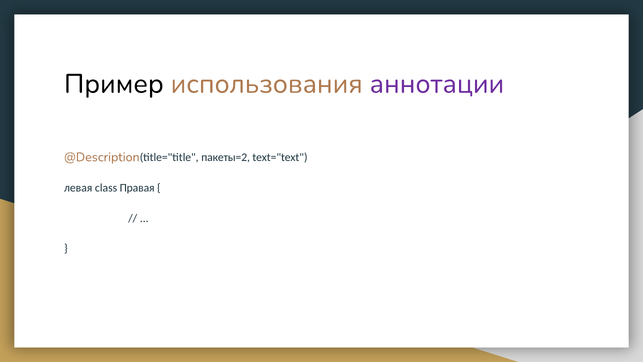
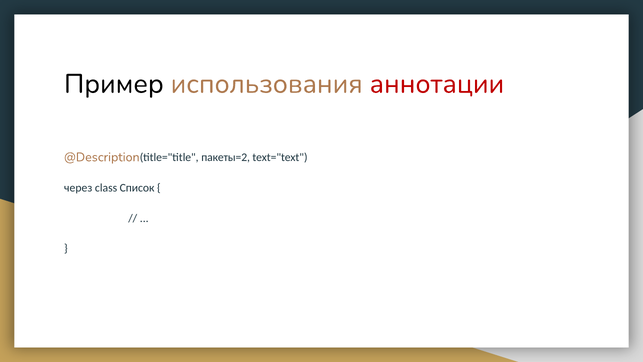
аннотации colour: purple -> red
левая: левая -> через
Правая: Правая -> Список
